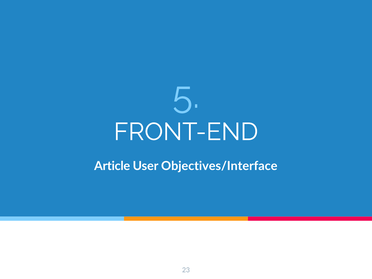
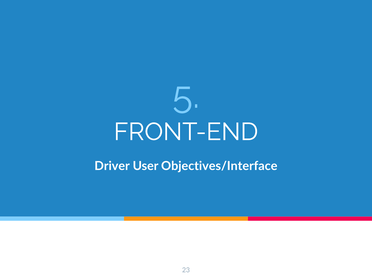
Article: Article -> Driver
